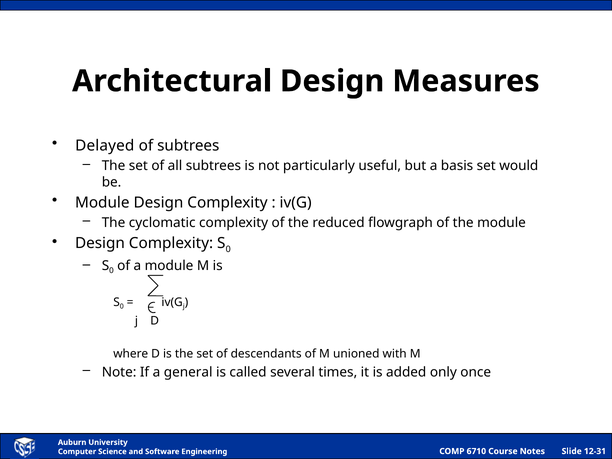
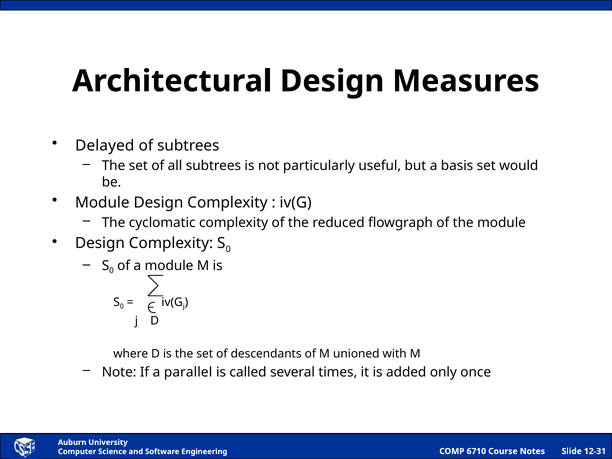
general: general -> parallel
